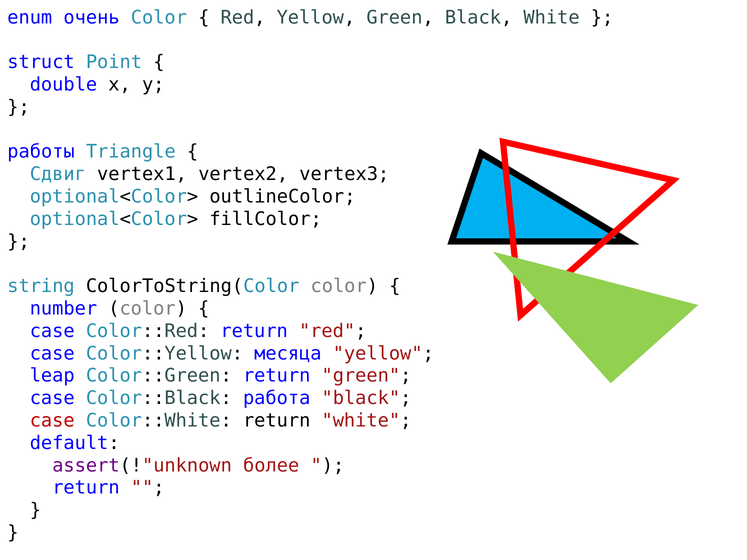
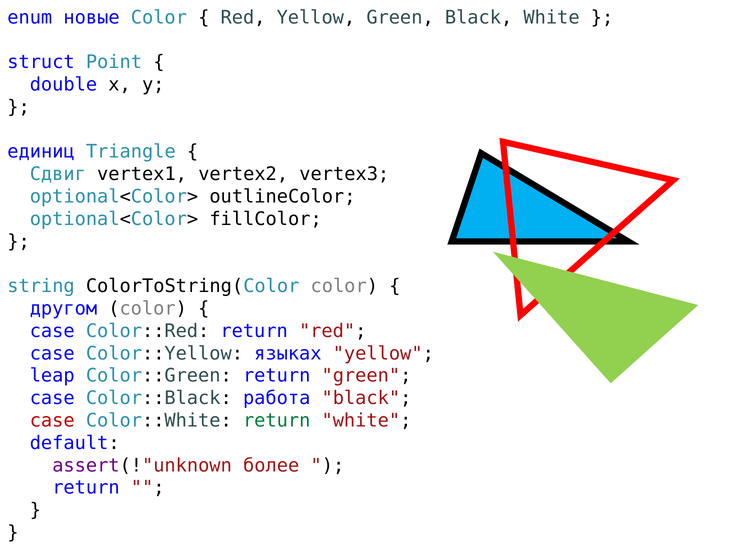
очень: очень -> новые
работы: работы -> единиц
number: number -> другом
месяца: месяца -> языках
return at (277, 421) colour: black -> green
